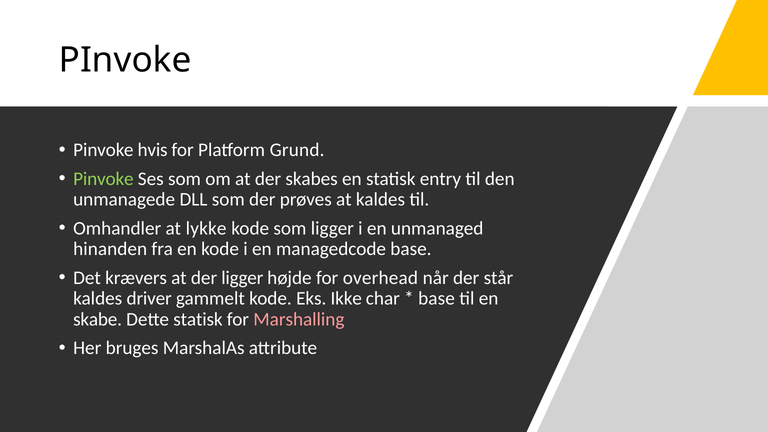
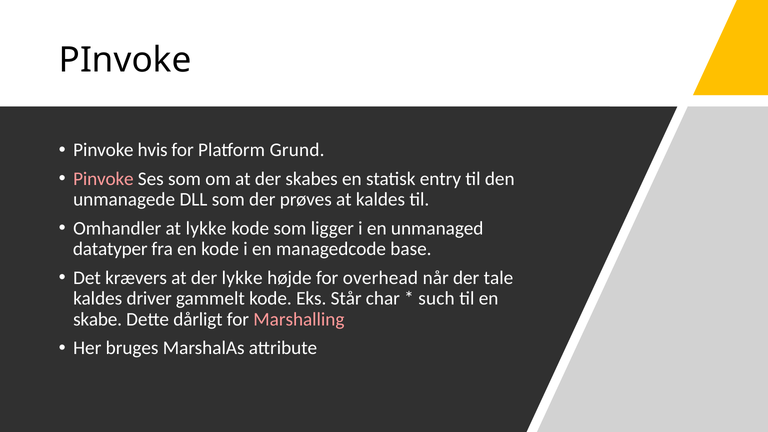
Pinvoke at (103, 179) colour: light green -> pink
hinanden: hinanden -> datatyper
der ligger: ligger -> lykke
står: står -> tale
Ikke: Ikke -> Står
base at (437, 298): base -> such
Dette statisk: statisk -> dårligt
